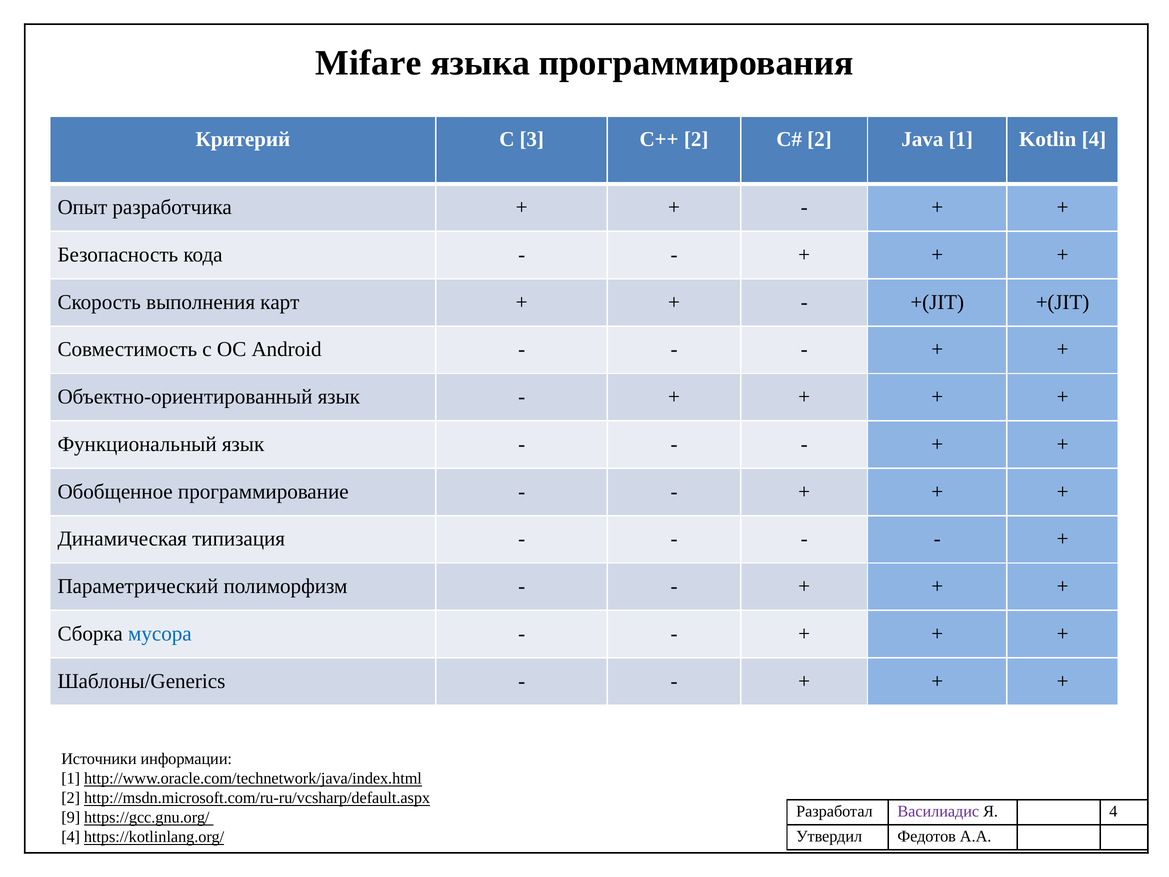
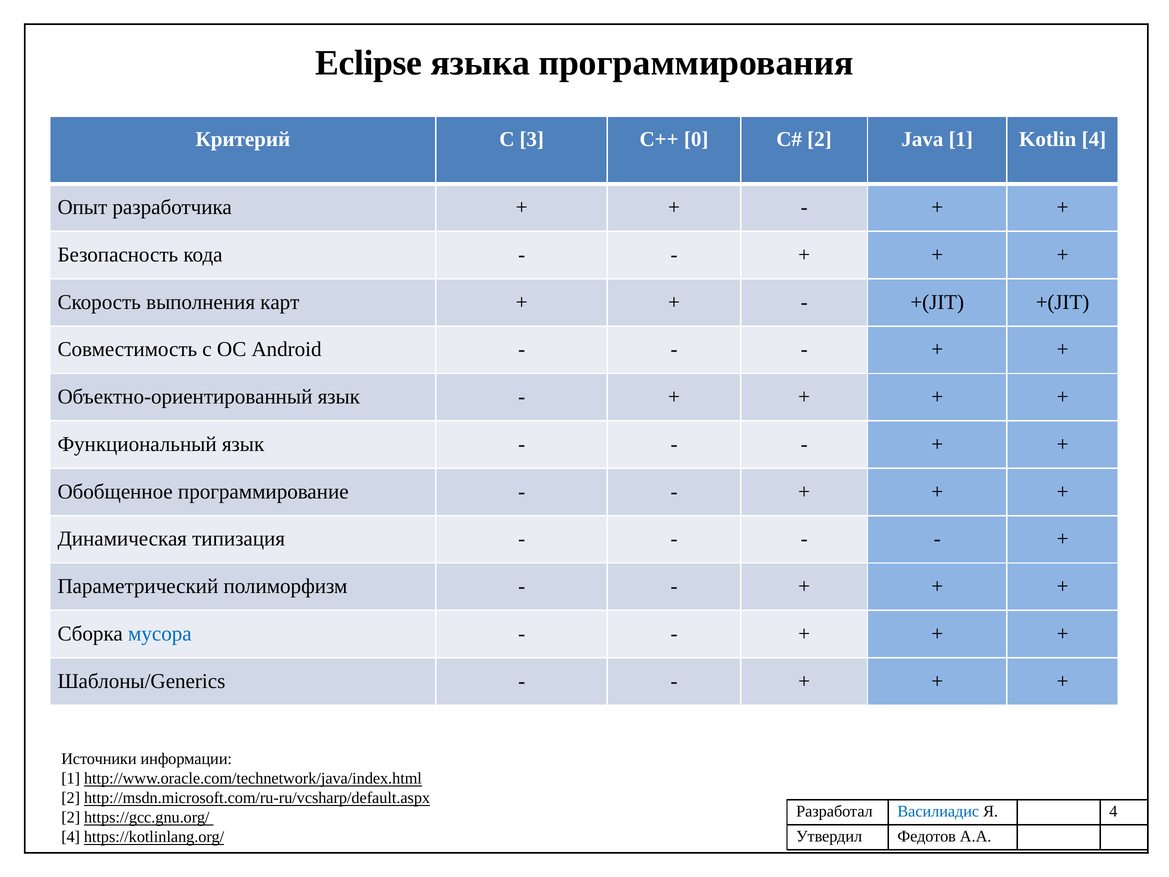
Mifare: Mifare -> Eclipse
С++ 2: 2 -> 0
Василиадис colour: purple -> blue
9 at (71, 817): 9 -> 2
